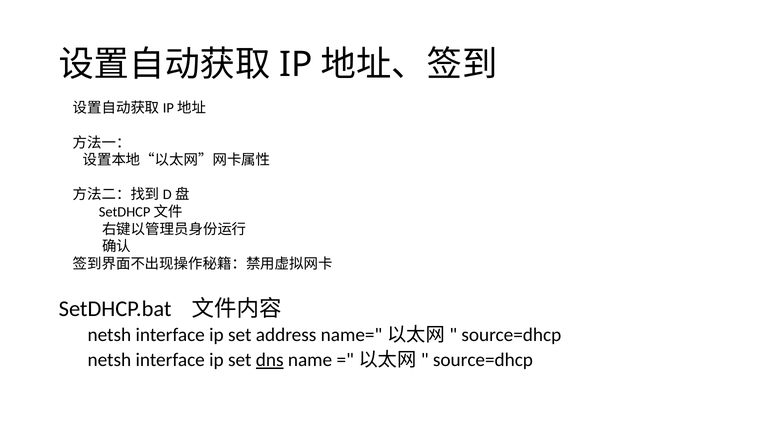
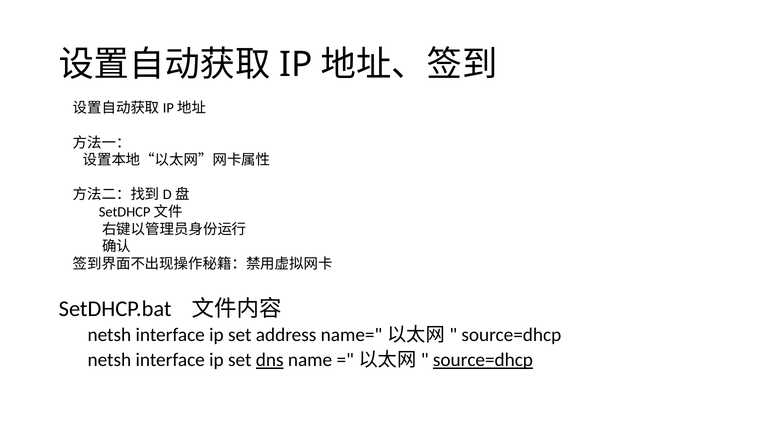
source=dhcp at (483, 360) underline: none -> present
